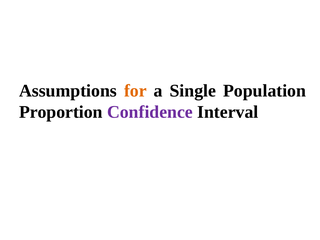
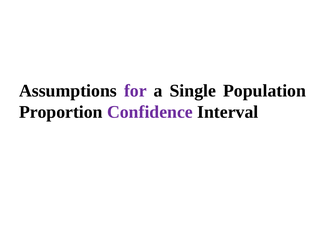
for colour: orange -> purple
